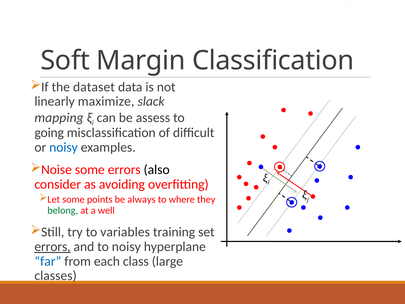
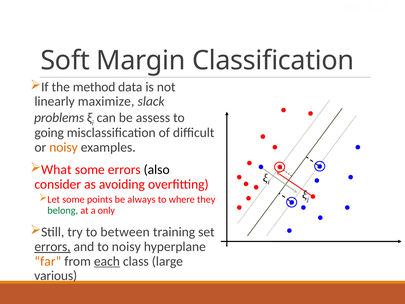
dataset: dataset -> method
mapping: mapping -> problems
noisy at (64, 147) colour: blue -> orange
Noise: Noise -> What
well: well -> only
variables: variables -> between
far colour: blue -> orange
each underline: none -> present
classes: classes -> various
